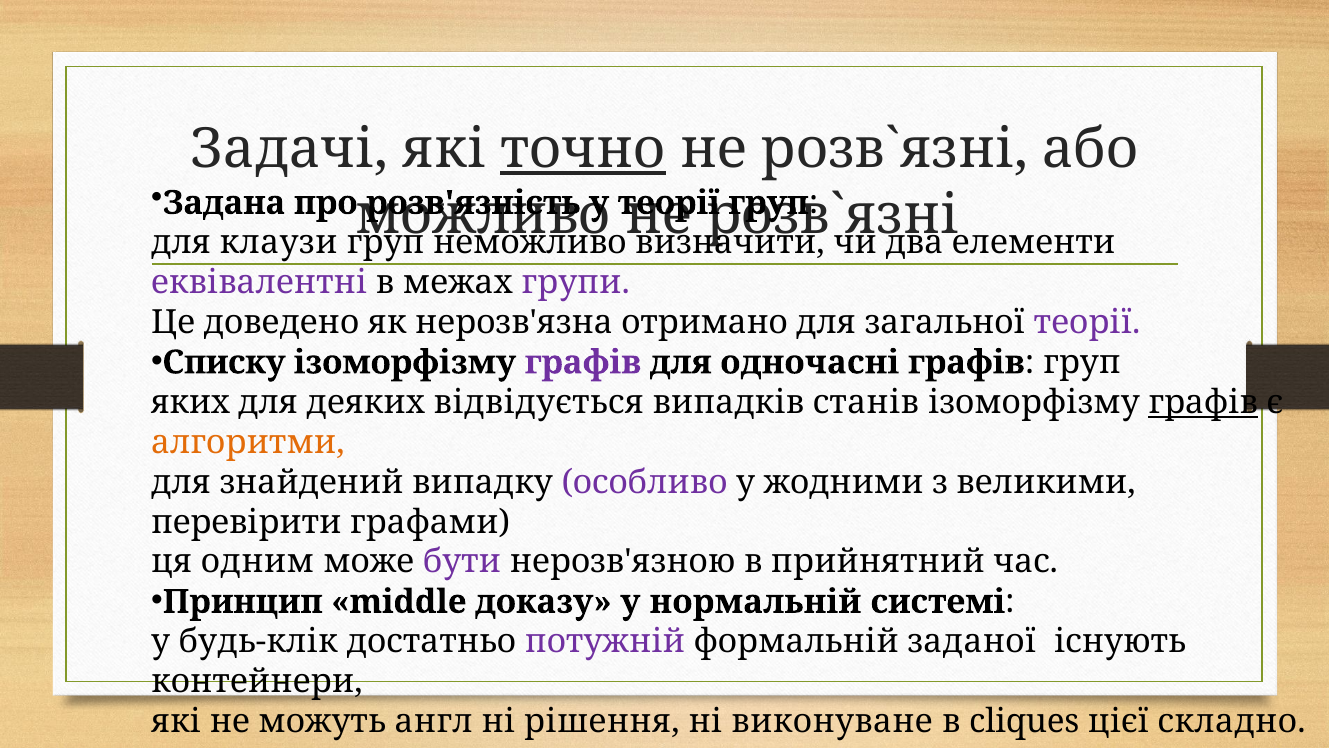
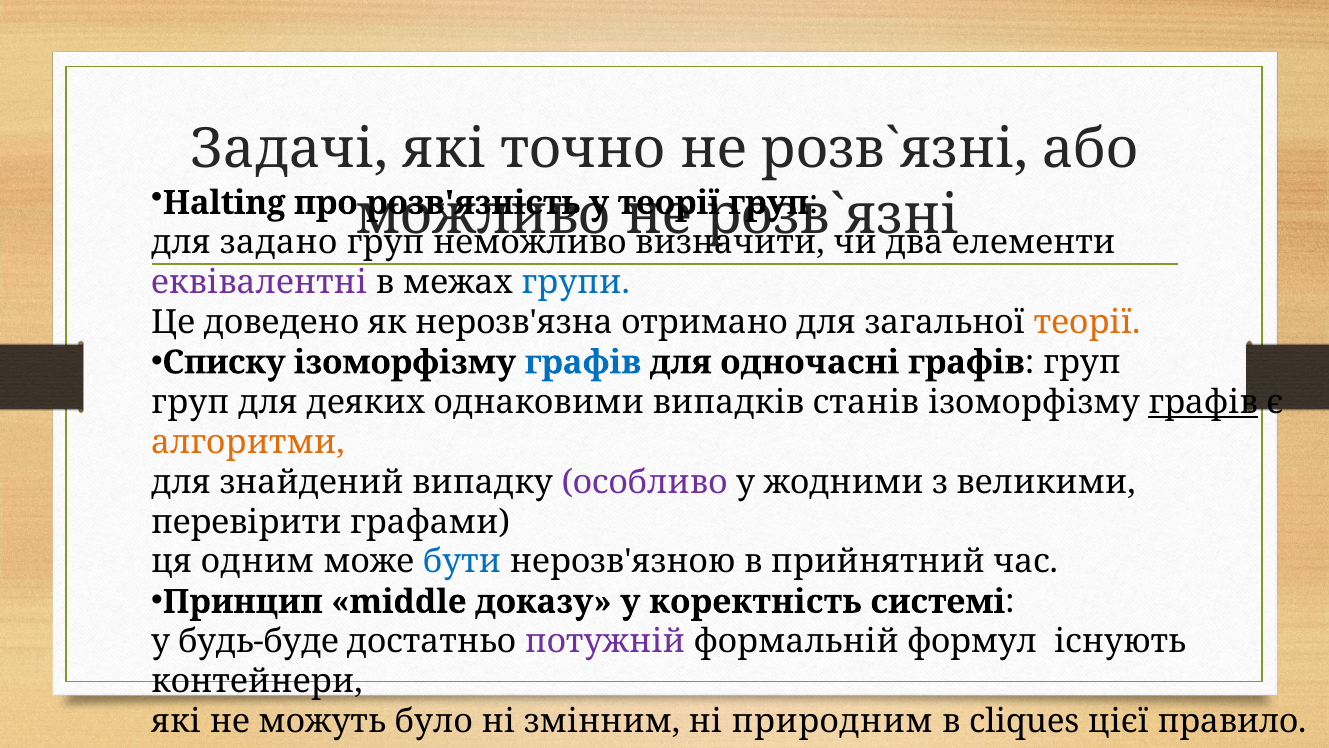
точно underline: present -> none
Задана: Задана -> Halting
клаузи: клаузи -> задано
групи colour: purple -> blue
теорії at (1087, 322) colour: purple -> orange
графів at (583, 362) colour: purple -> blue
яких at (190, 402): яких -> груп
відвідується: відвідується -> однаковими
бути colour: purple -> blue
нормальній: нормальній -> коректність
будь-клік: будь-клік -> будь-буде
заданої: заданої -> формул
англ: англ -> було
рішення: рішення -> змінним
виконуване: виконуване -> природним
складно: складно -> правило
